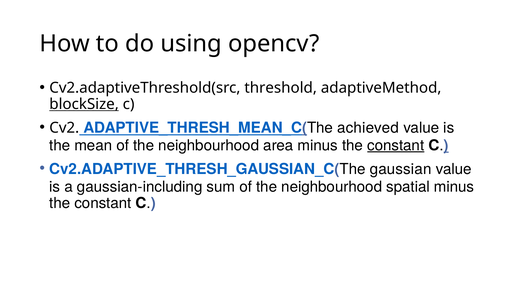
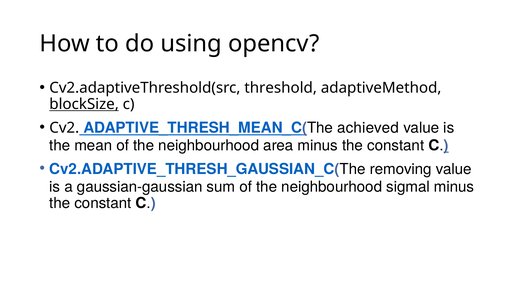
constant at (396, 145) underline: present -> none
gaussian: gaussian -> removing
gaussian-including: gaussian-including -> gaussian-gaussian
spatial: spatial -> sigmal
